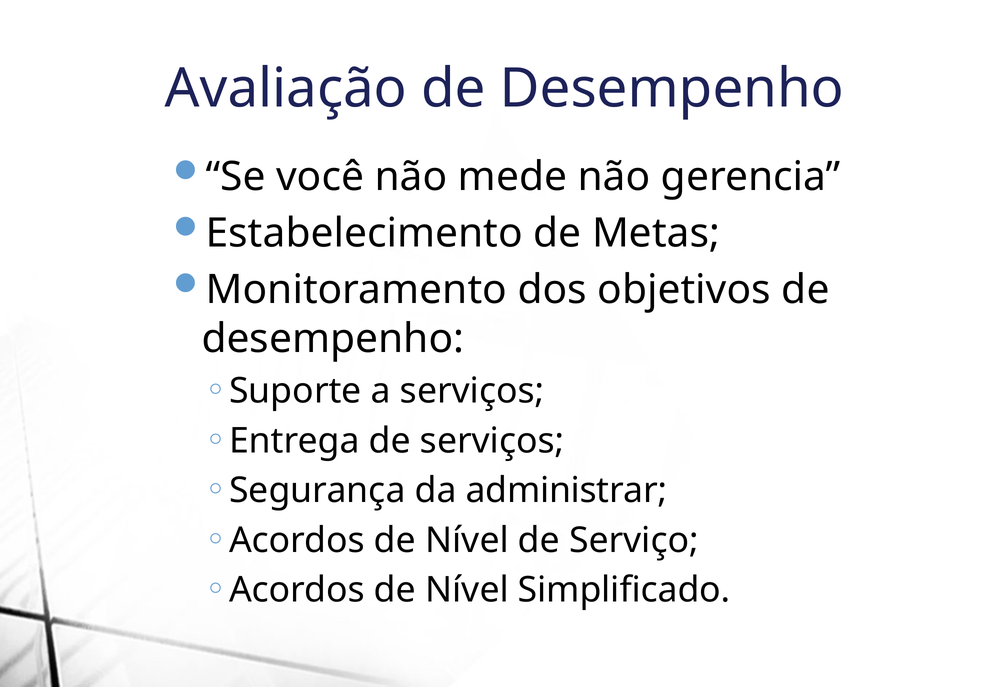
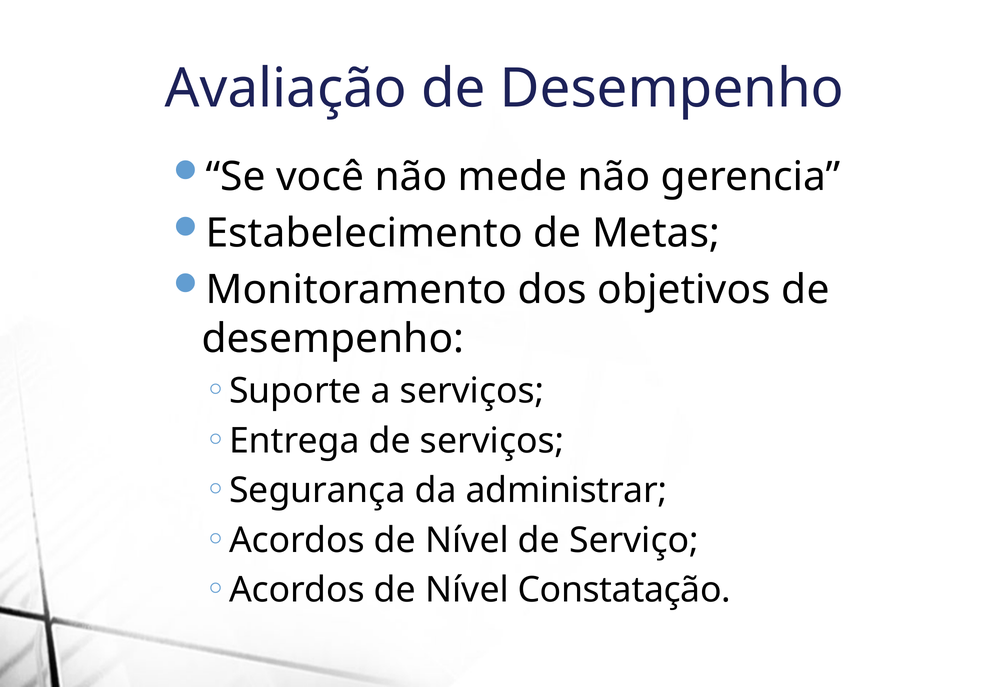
Simplificado: Simplificado -> Constatação
